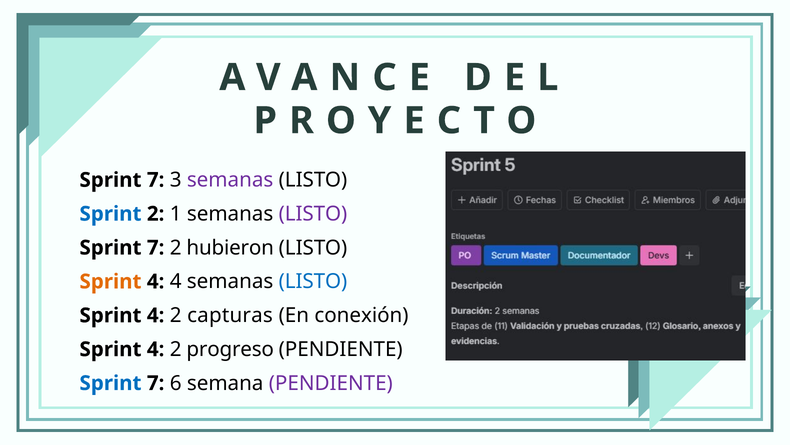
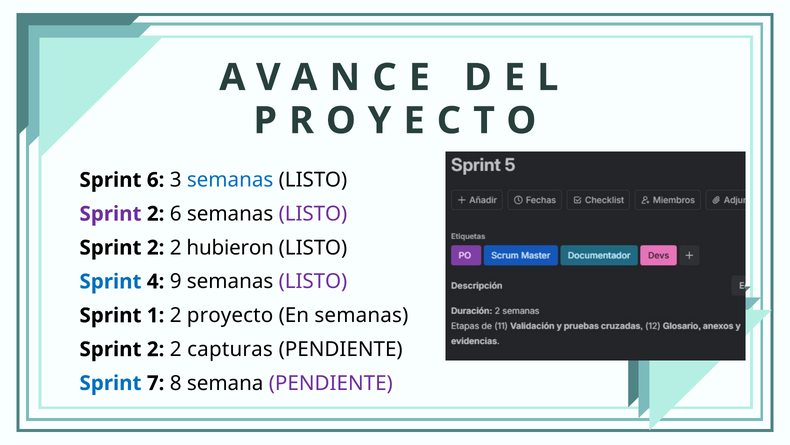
7 at (156, 180): 7 -> 6
semanas at (230, 180) colour: purple -> blue
Sprint at (110, 214) colour: blue -> purple
2 1: 1 -> 6
7 at (156, 247): 7 -> 2
Sprint at (110, 281) colour: orange -> blue
4 4: 4 -> 9
LISTO at (313, 281) colour: blue -> purple
4 at (156, 315): 4 -> 1
capturas: capturas -> proyecto
En conexión: conexión -> semanas
4 at (156, 349): 4 -> 2
progreso: progreso -> capturas
6: 6 -> 8
